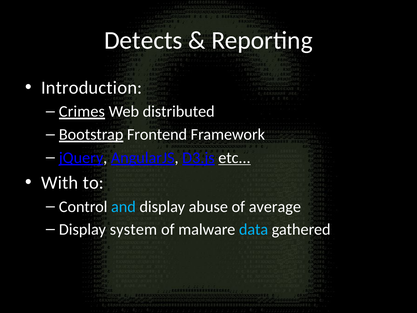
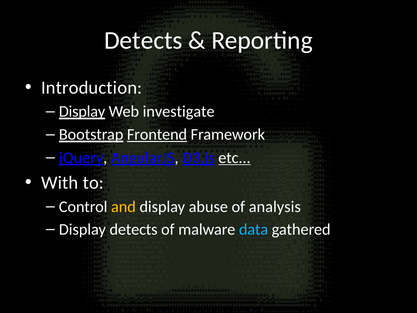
Crimes at (82, 111): Crimes -> Display
distributed: distributed -> investigate
Frontend underline: none -> present
and colour: light blue -> yellow
average: average -> analysis
Display system: system -> detects
